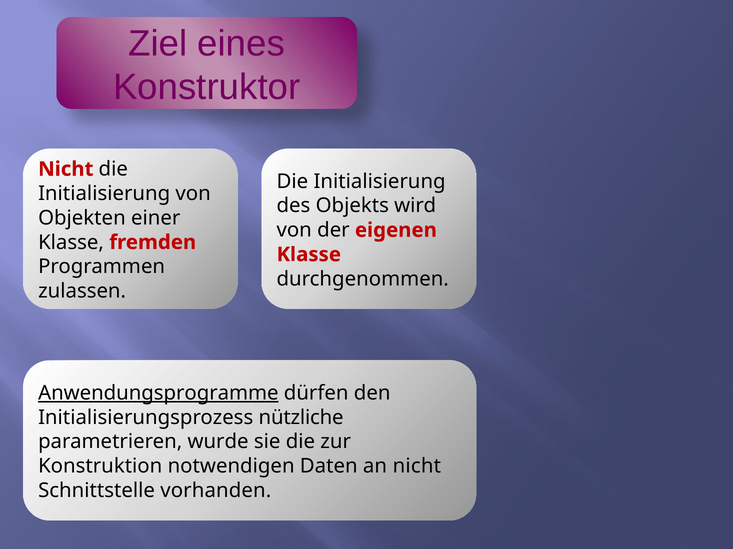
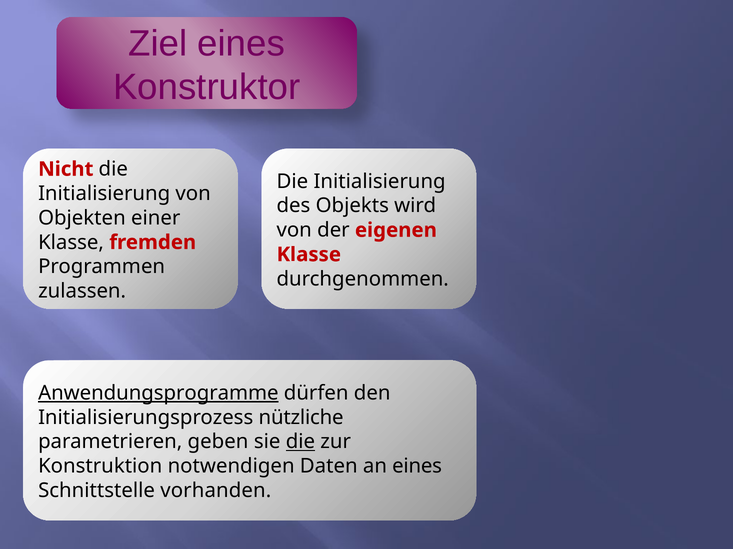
wurde: wurde -> geben
die at (300, 442) underline: none -> present
an nicht: nicht -> eines
